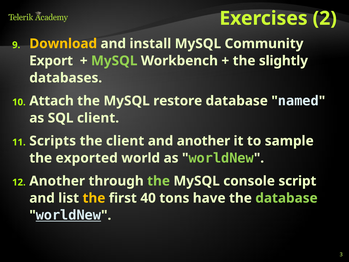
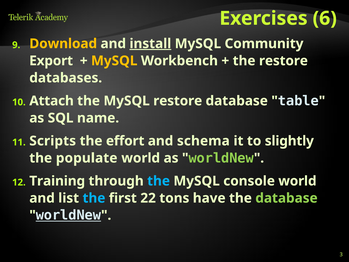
2: 2 -> 6
install underline: none -> present
MySQL at (114, 61) colour: light green -> yellow
the slightly: slightly -> restore
named: named -> table
SQL client: client -> name
the client: client -> effort
and another: another -> schema
sample: sample -> slightly
exported: exported -> populate
Another at (57, 181): Another -> Training
the at (159, 181) colour: light green -> light blue
console script: script -> world
the at (94, 198) colour: yellow -> light blue
40: 40 -> 22
